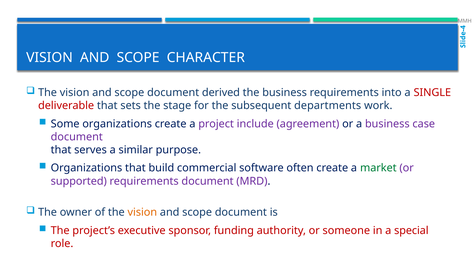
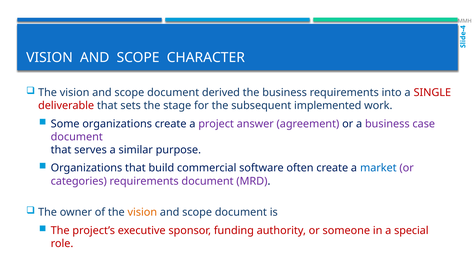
departments: departments -> implemented
include: include -> answer
market colour: green -> blue
supported: supported -> categories
